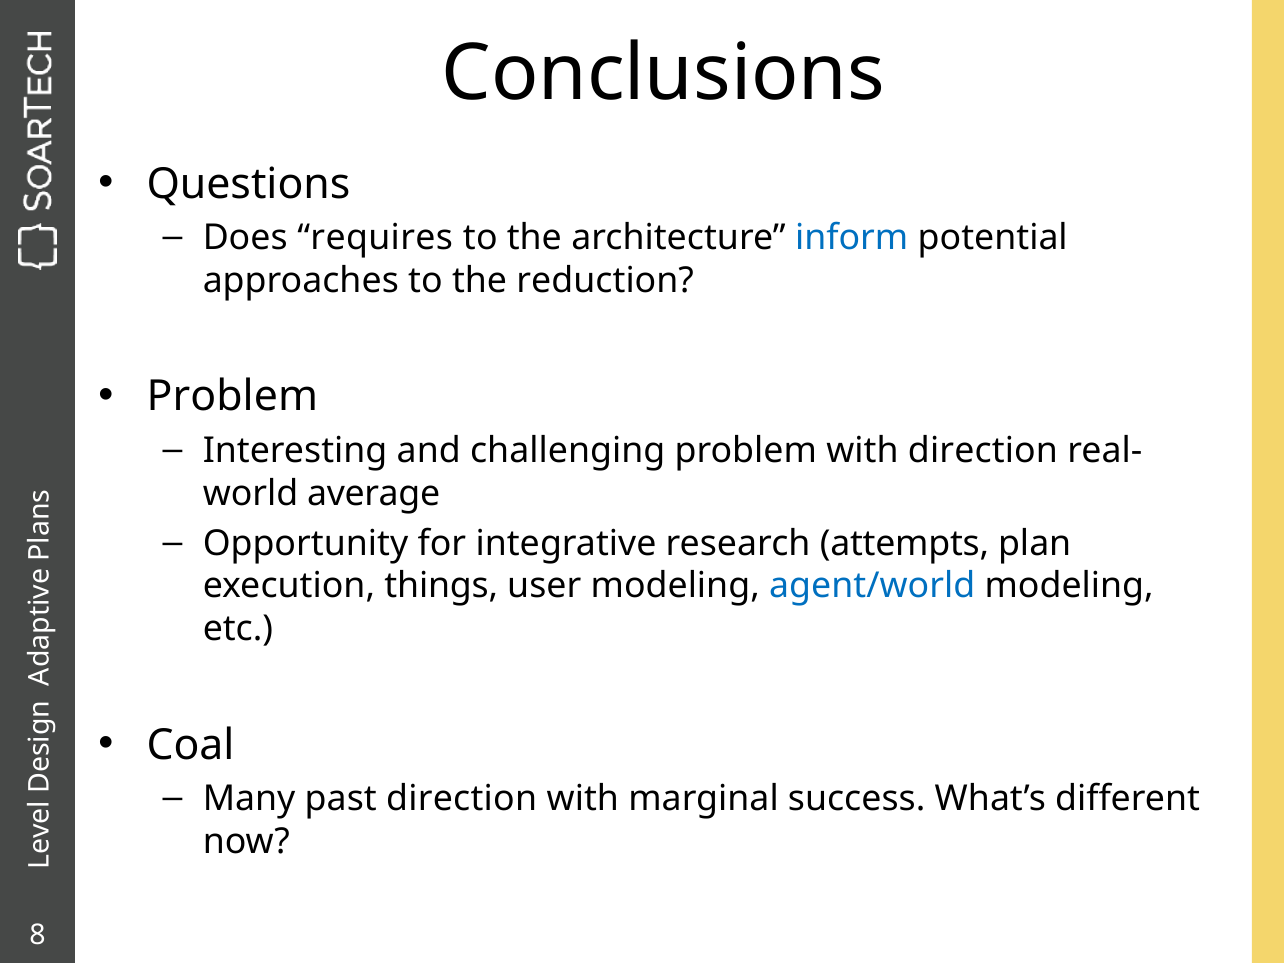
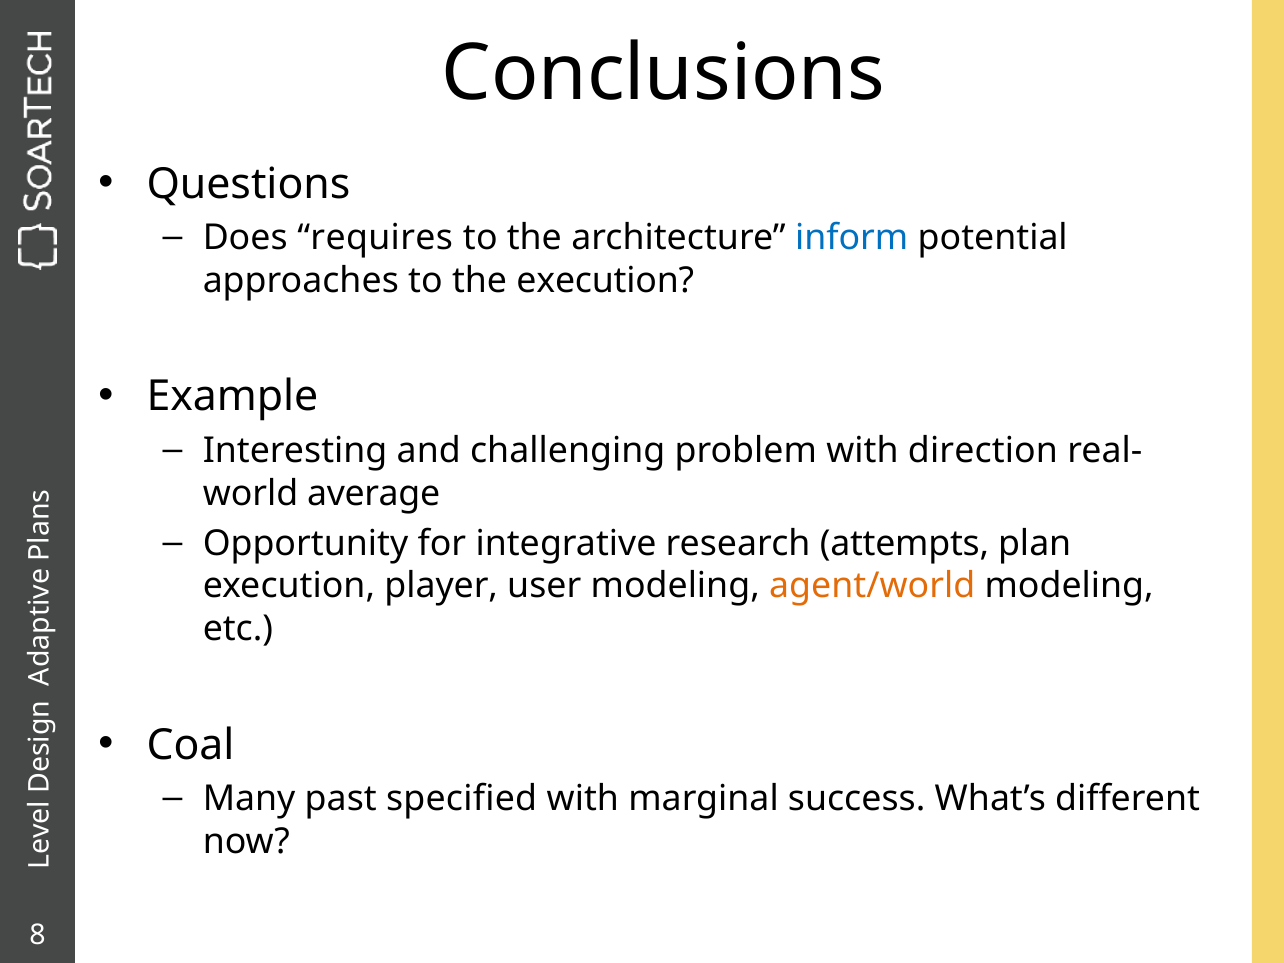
the reduction: reduction -> execution
Problem at (232, 397): Problem -> Example
things: things -> player
agent/world colour: blue -> orange
past direction: direction -> specified
